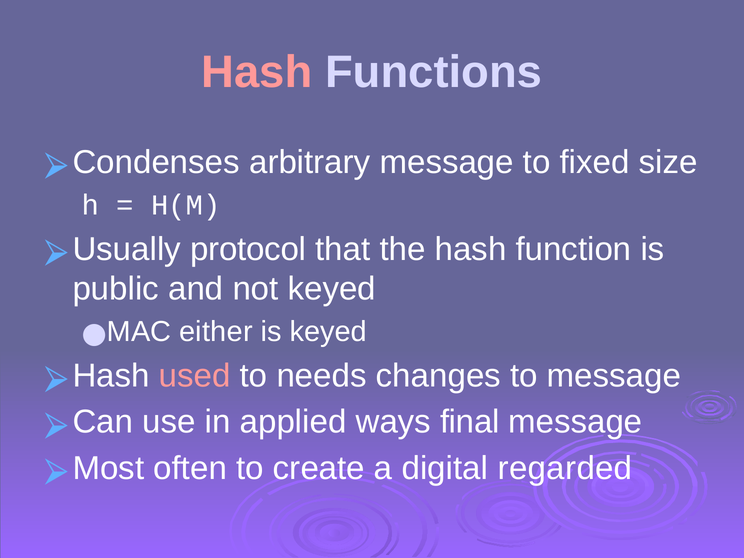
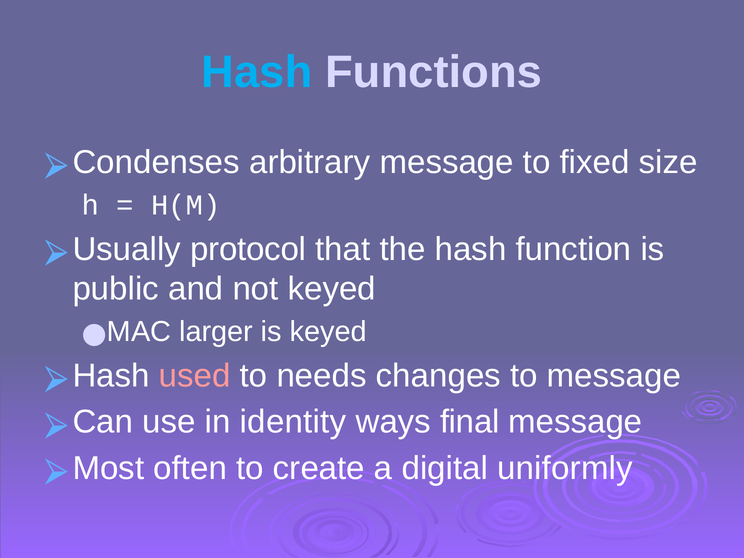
Hash at (257, 72) colour: pink -> light blue
either: either -> larger
applied: applied -> identity
regarded: regarded -> uniformly
